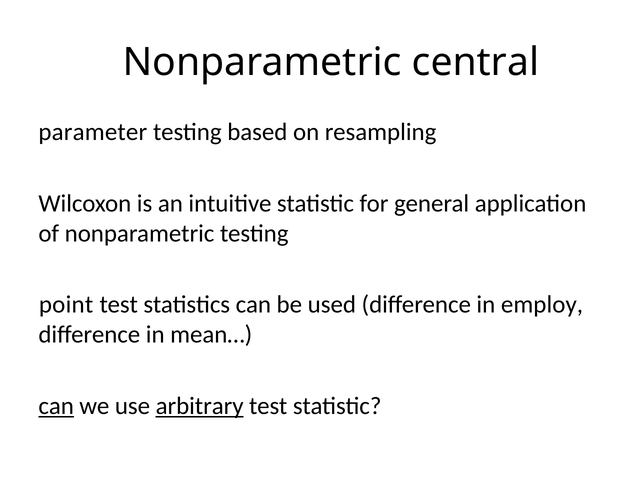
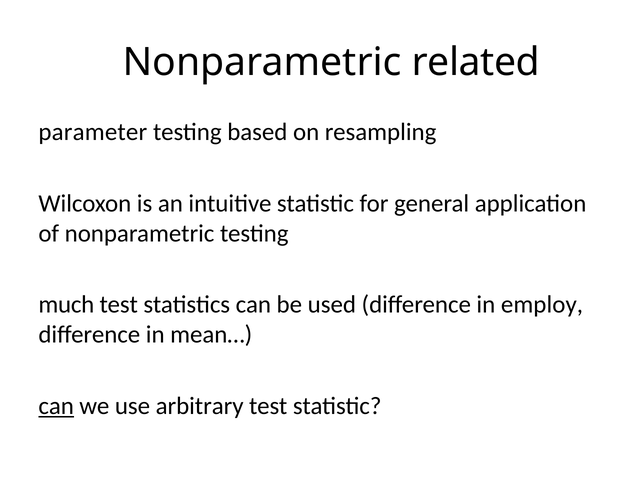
central: central -> related
point: point -> much
arbitrary underline: present -> none
